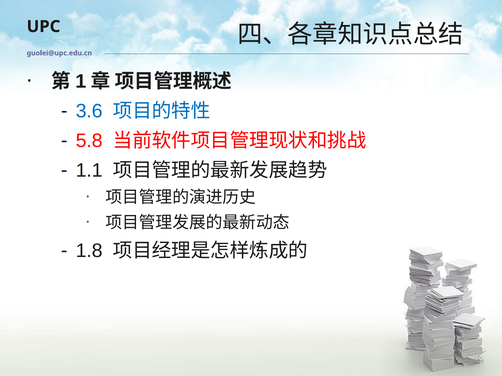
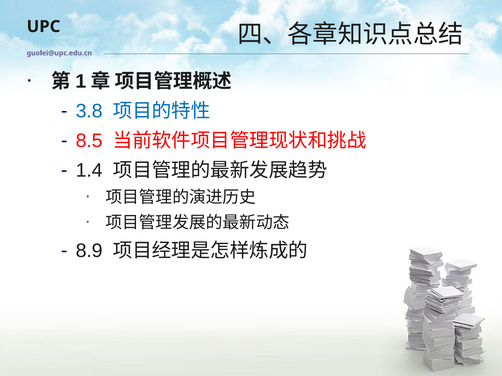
3.6: 3.6 -> 3.8
5.8: 5.8 -> 8.5
1.1: 1.1 -> 1.4
1.8: 1.8 -> 8.9
